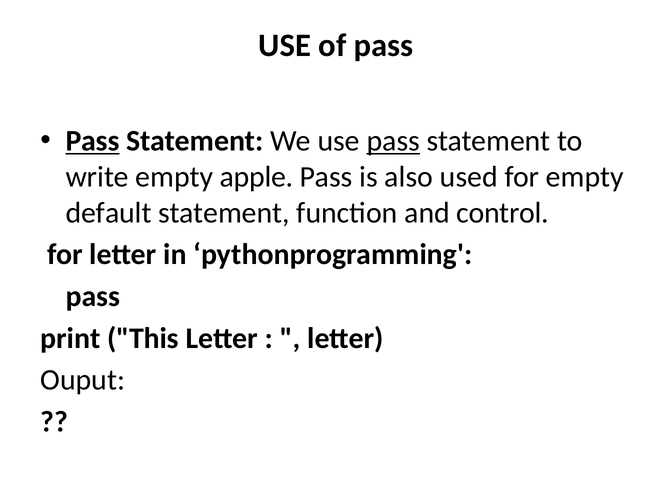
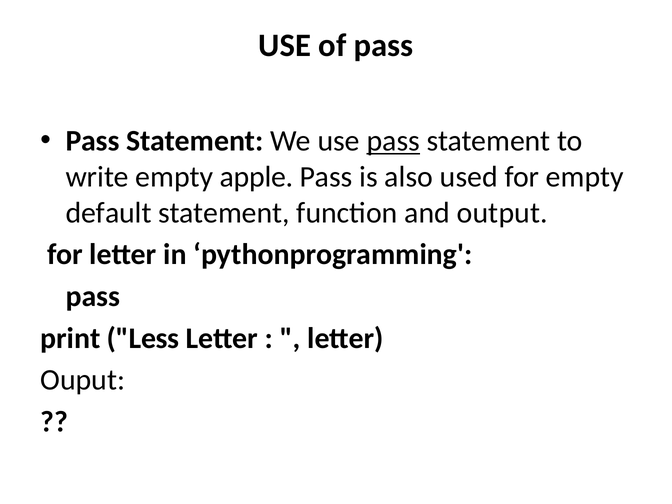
Pass at (93, 141) underline: present -> none
control: control -> output
This: This -> Less
